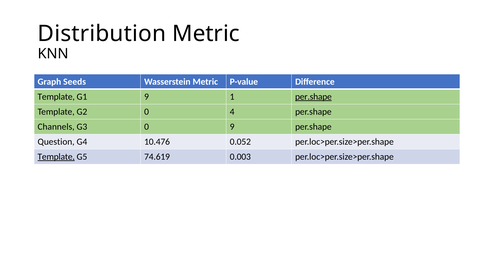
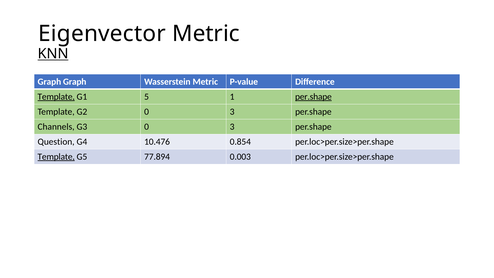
Distribution: Distribution -> Eigenvector
KNN underline: none -> present
Graph Seeds: Seeds -> Graph
Template at (56, 97) underline: none -> present
G1 9: 9 -> 5
G2 0 4: 4 -> 3
G3 0 9: 9 -> 3
0.052: 0.052 -> 0.854
74.619: 74.619 -> 77.894
